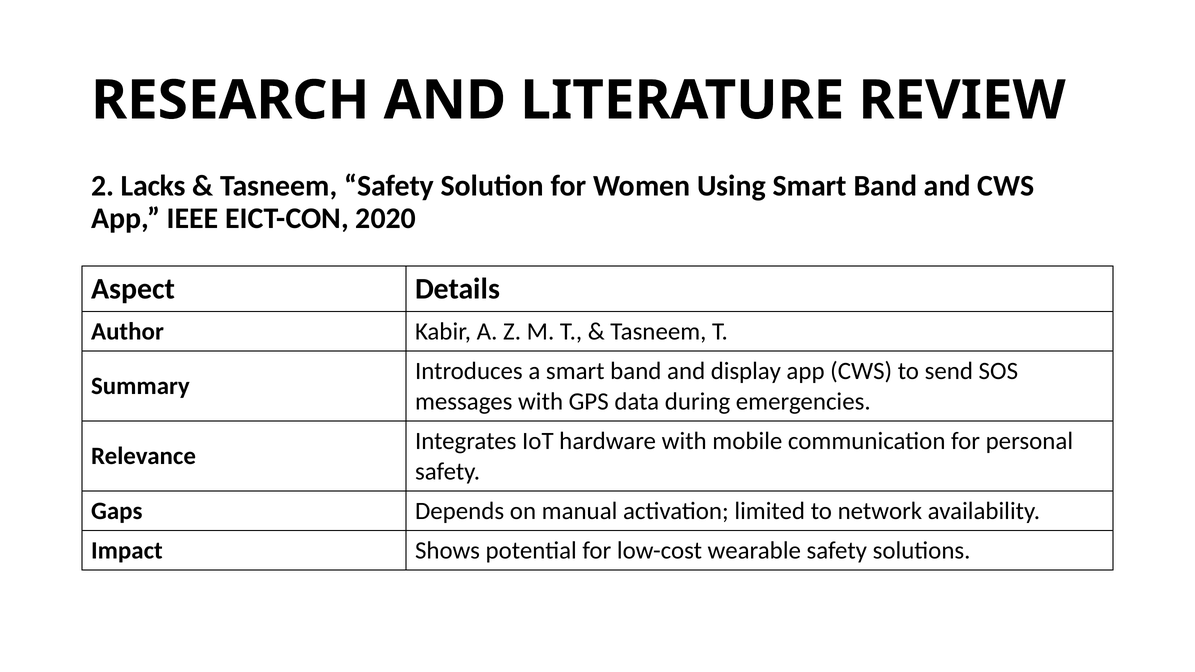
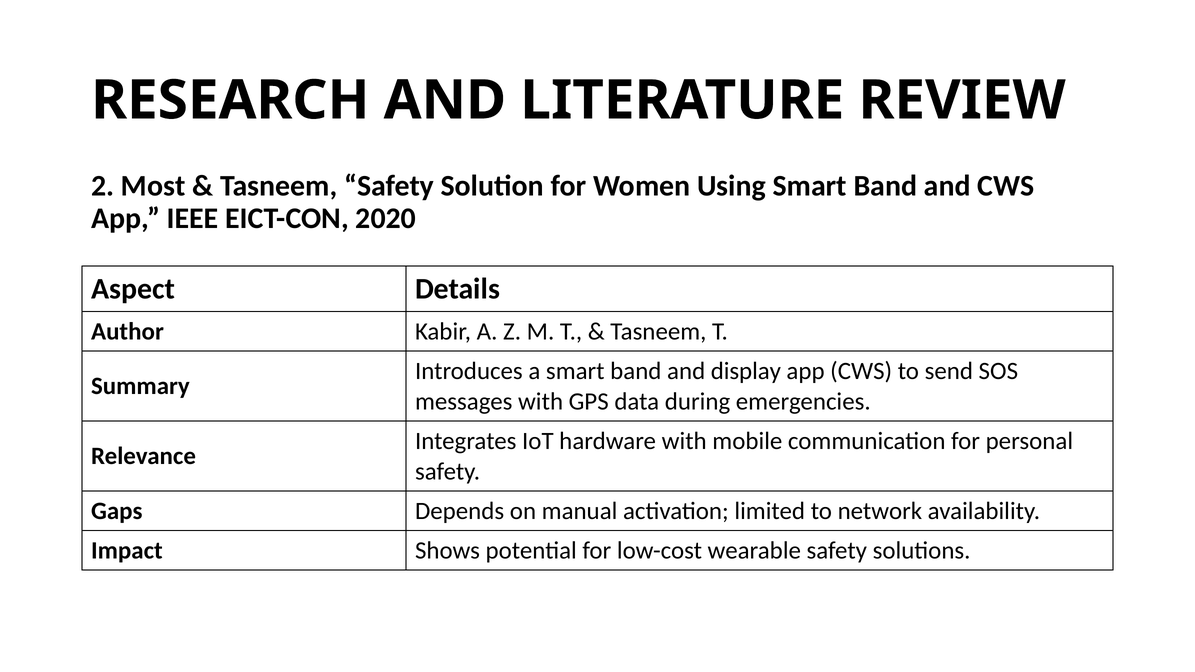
Lacks: Lacks -> Most
